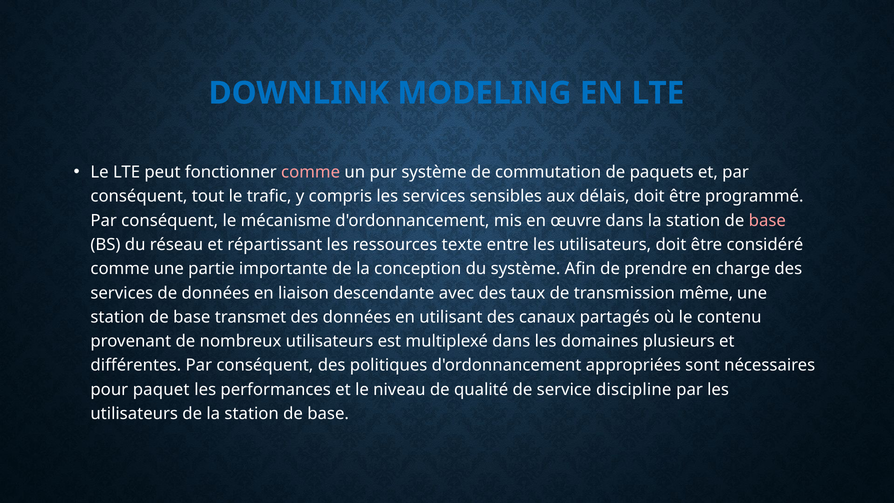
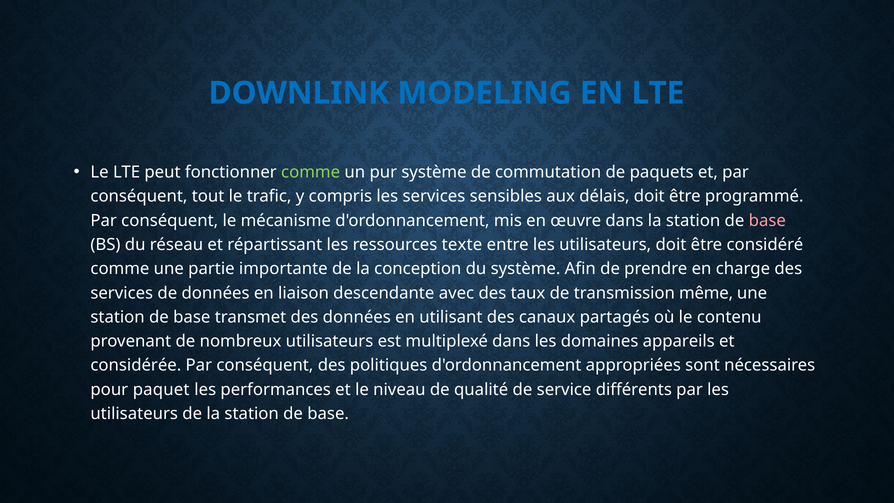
comme at (311, 172) colour: pink -> light green
plusieurs: plusieurs -> appareils
différentes: différentes -> considérée
discipline: discipline -> différents
